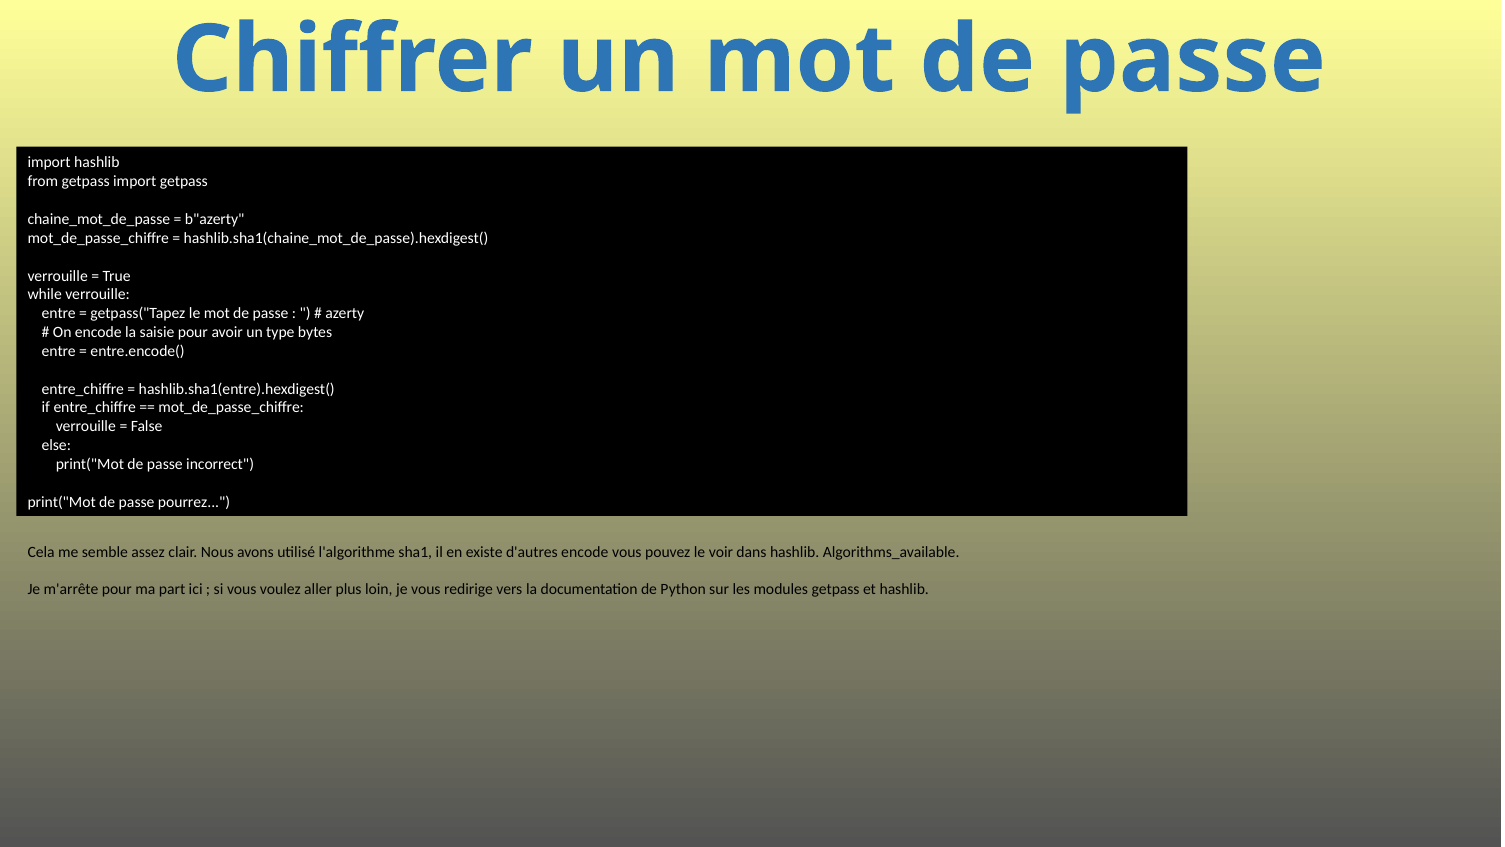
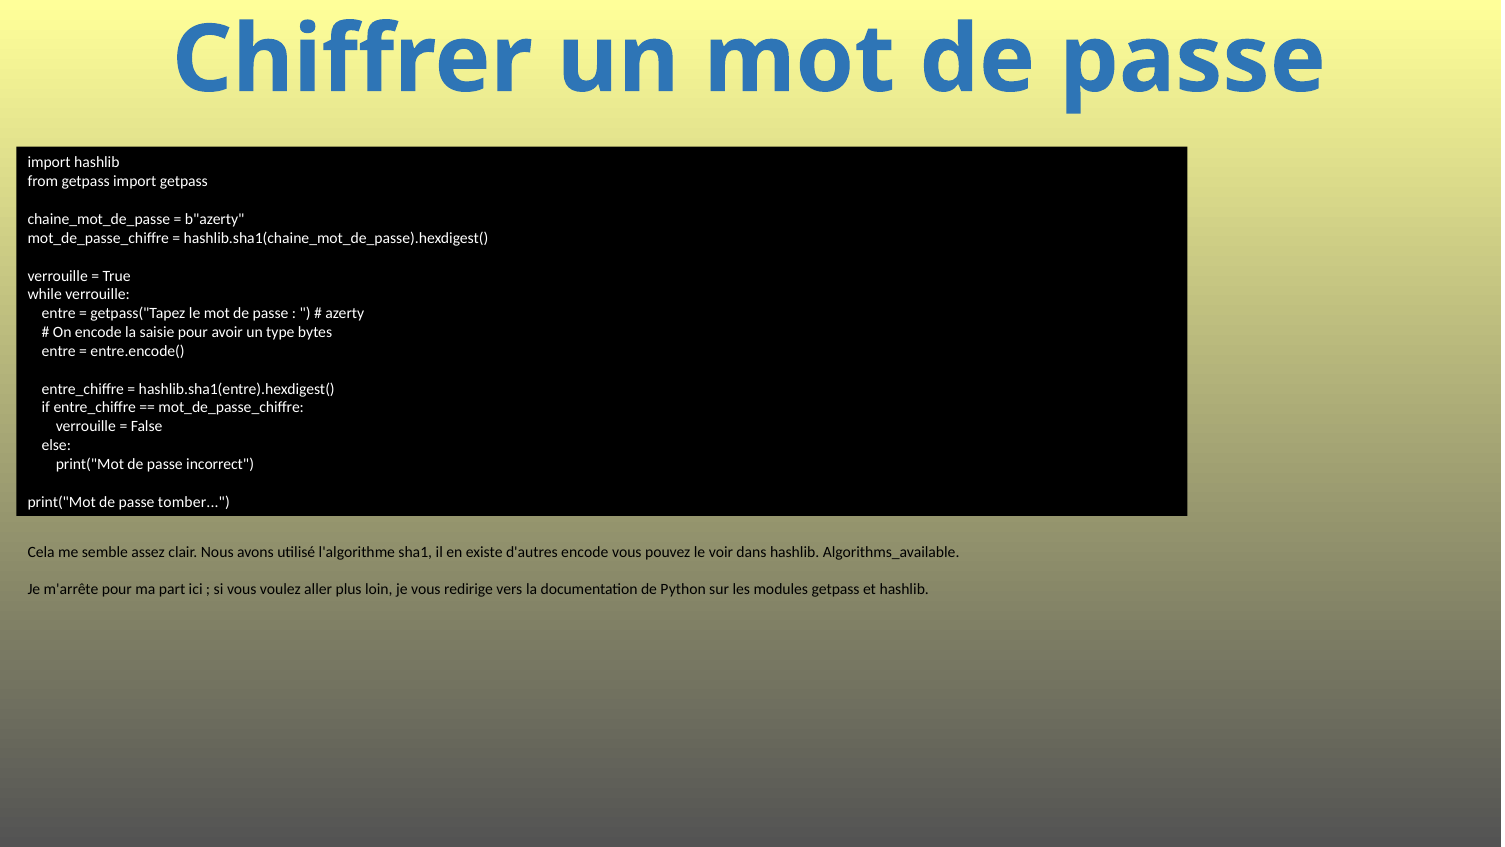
pourrez: pourrez -> tomber
